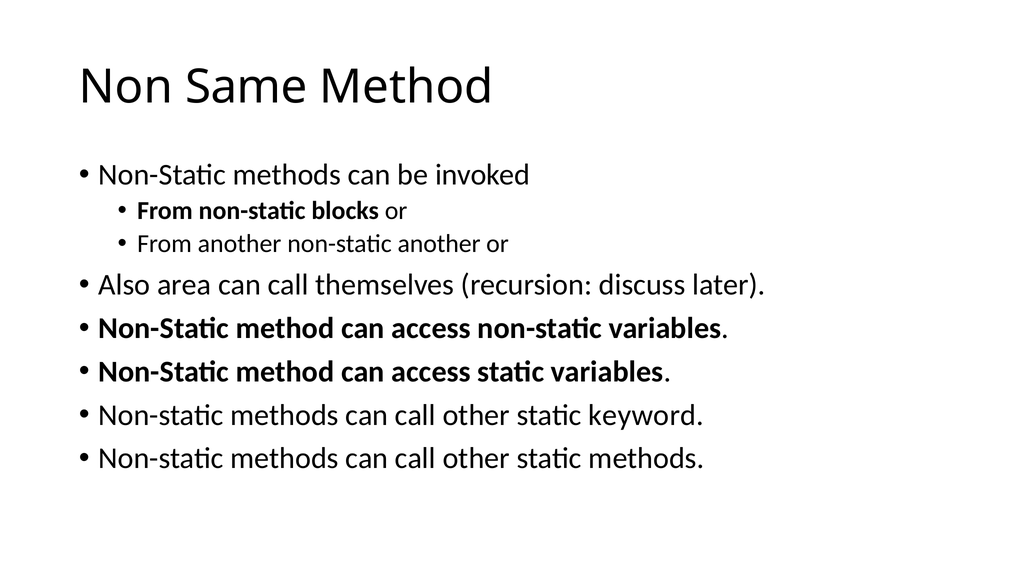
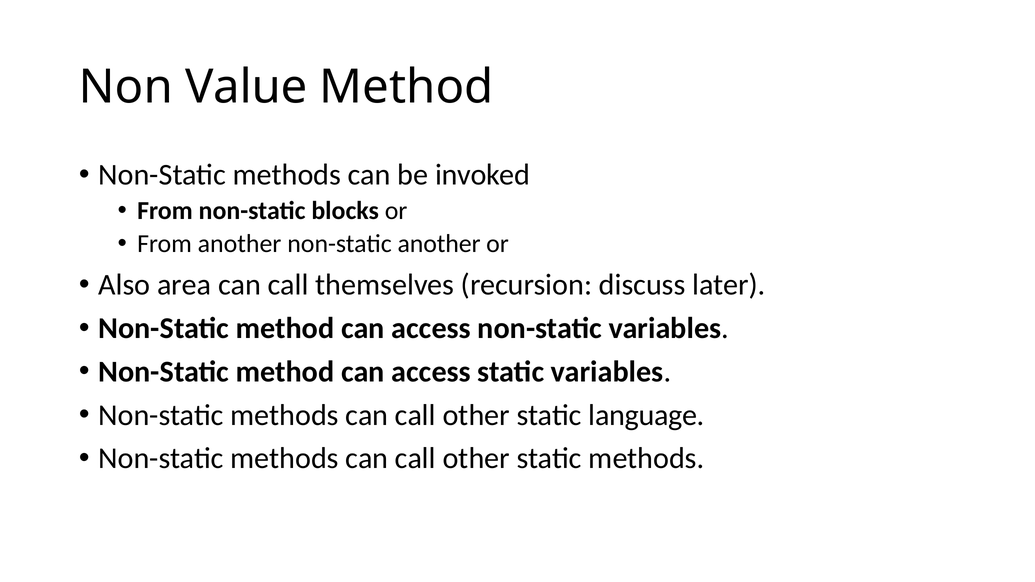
Same: Same -> Value
keyword: keyword -> language
